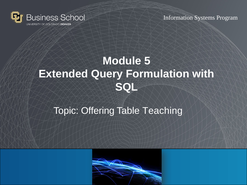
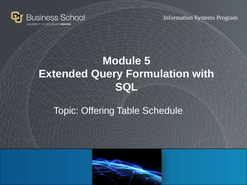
Teaching: Teaching -> Schedule
